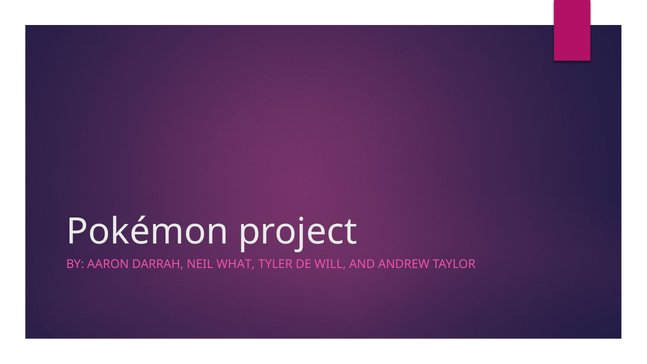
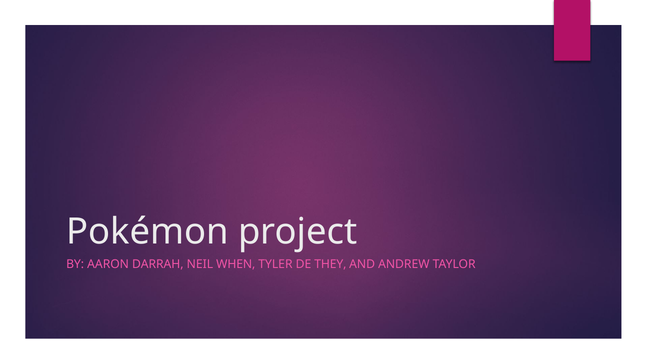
WHAT: WHAT -> WHEN
WILL: WILL -> THEY
